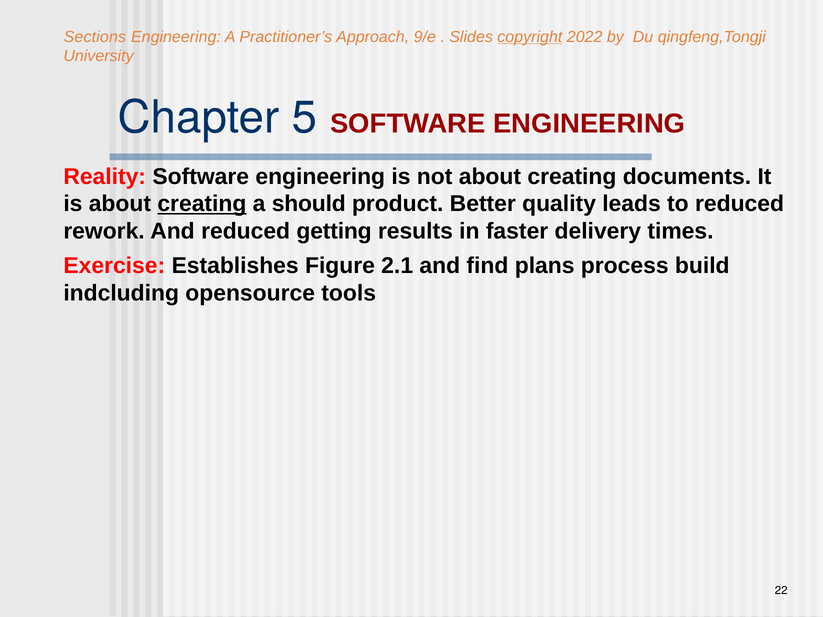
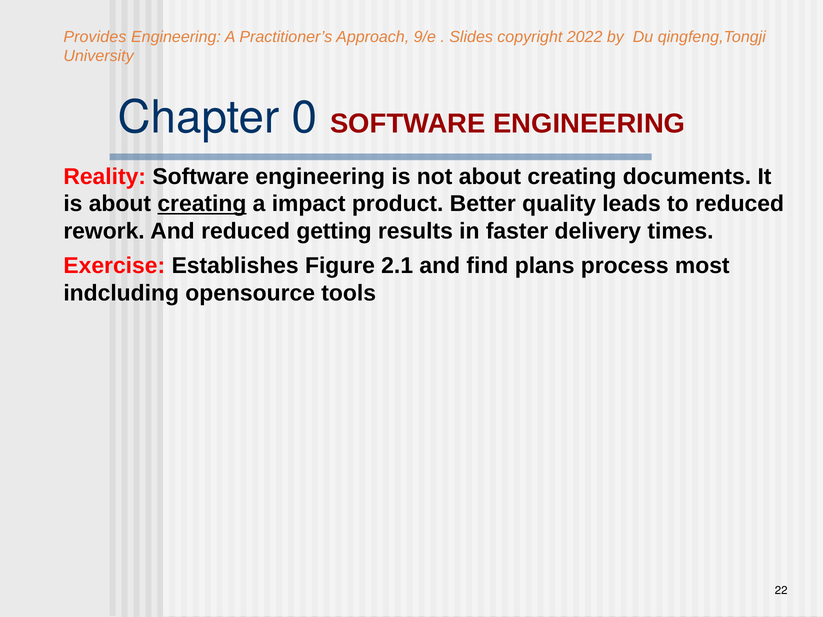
Sections: Sections -> Provides
copyright underline: present -> none
5: 5 -> 0
should: should -> impact
build: build -> most
